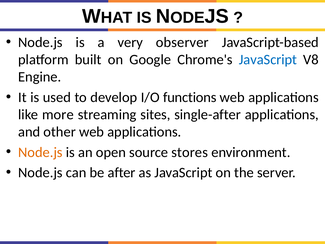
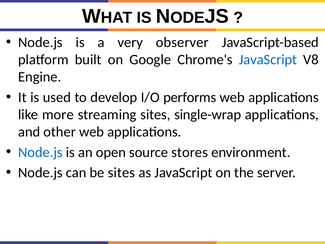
functions: functions -> performs
single-after: single-after -> single-wrap
Node.js at (40, 152) colour: orange -> blue
be after: after -> sites
